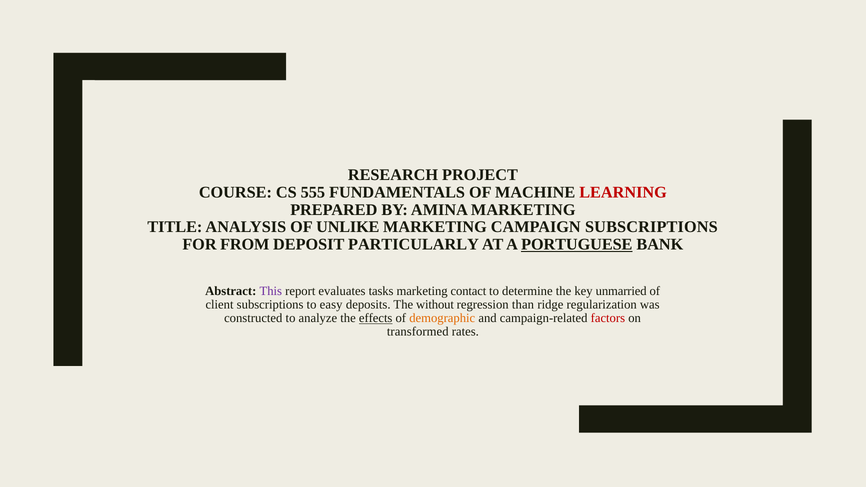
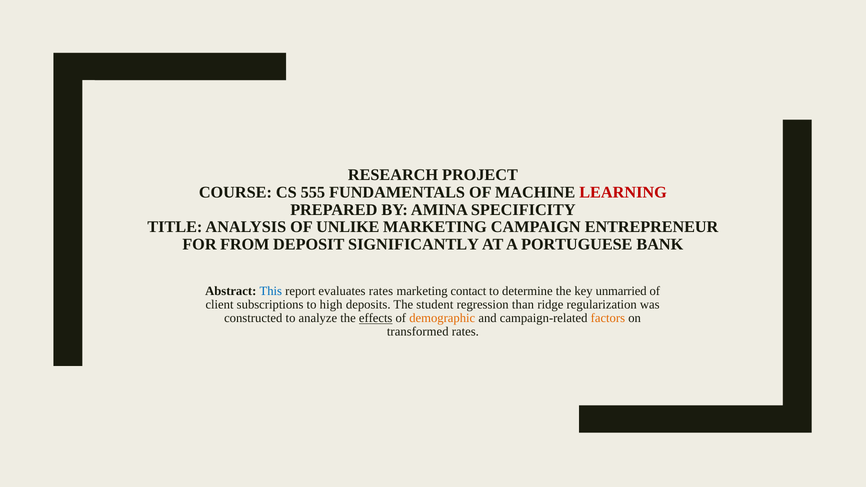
AMINA MARKETING: MARKETING -> SPECIFICITY
CAMPAIGN SUBSCRIPTIONS: SUBSCRIPTIONS -> ENTREPRENEUR
PARTICULARLY: PARTICULARLY -> SIGNIFICANTLY
PORTUGUESE underline: present -> none
This colour: purple -> blue
evaluates tasks: tasks -> rates
easy: easy -> high
without: without -> student
factors colour: red -> orange
